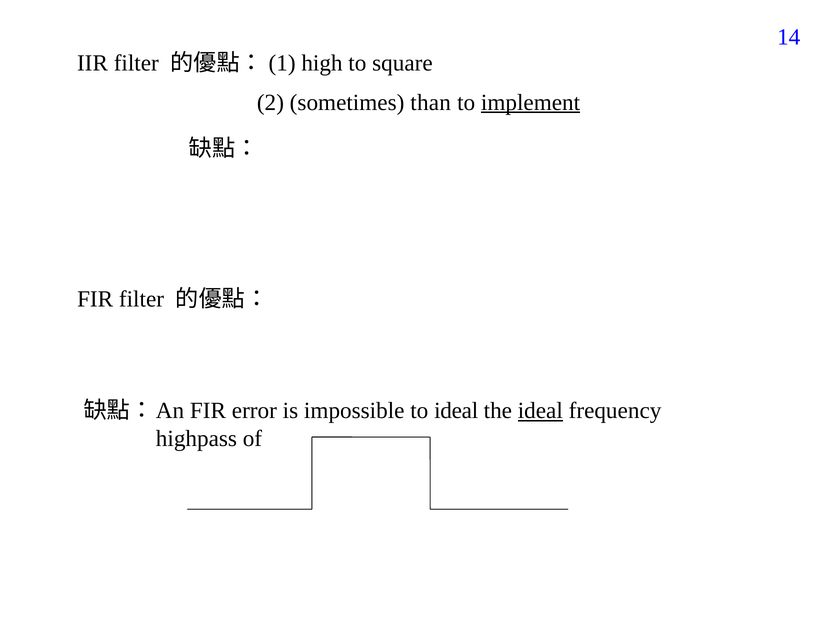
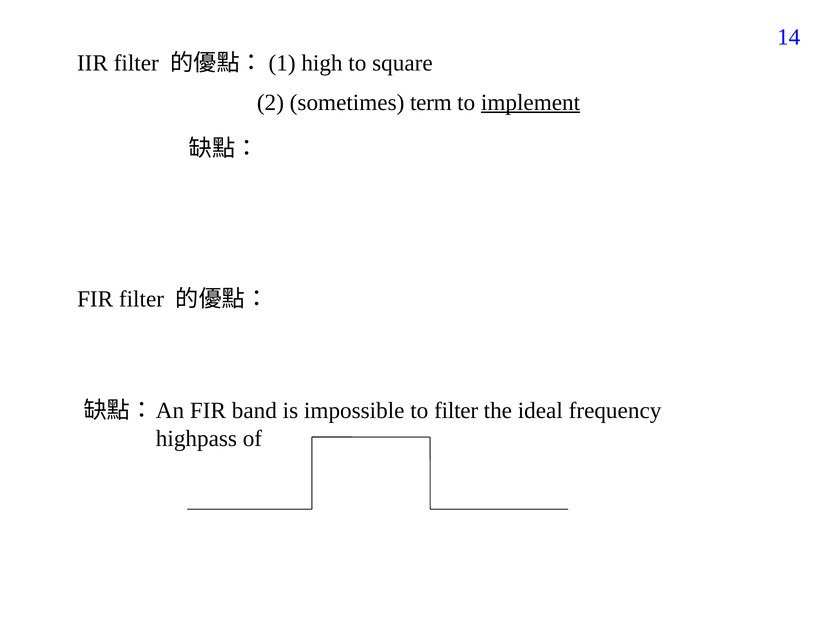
than: than -> term
error: error -> band
to ideal: ideal -> filter
ideal at (540, 411) underline: present -> none
